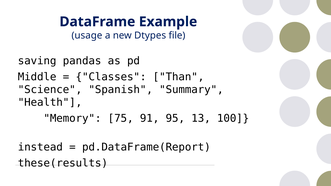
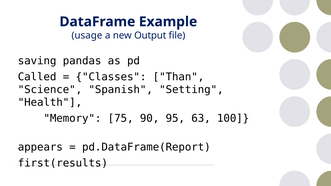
Dtypes: Dtypes -> Output
Middle: Middle -> Called
Summary: Summary -> Setting
91: 91 -> 90
13: 13 -> 63
instead: instead -> appears
these(results: these(results -> first(results
